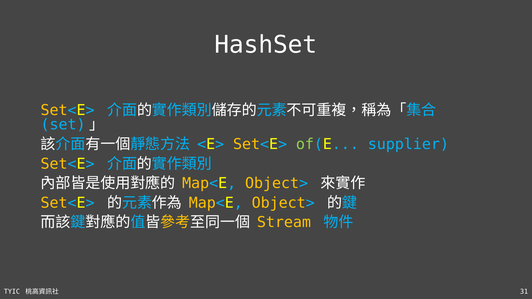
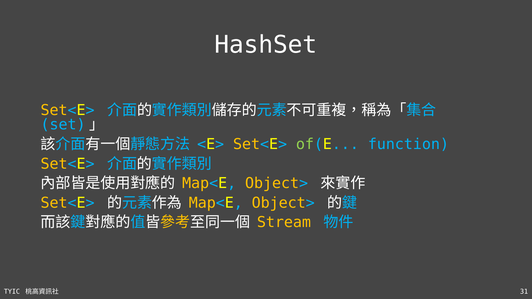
supplier: supplier -> function
